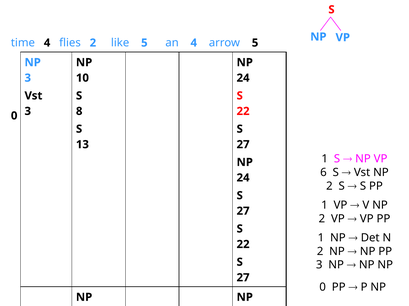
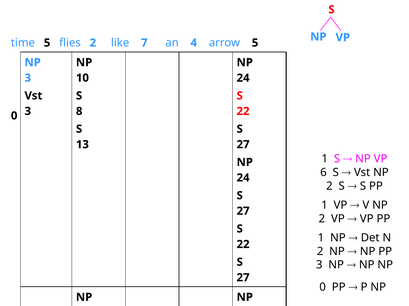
time 4: 4 -> 5
like 5: 5 -> 7
